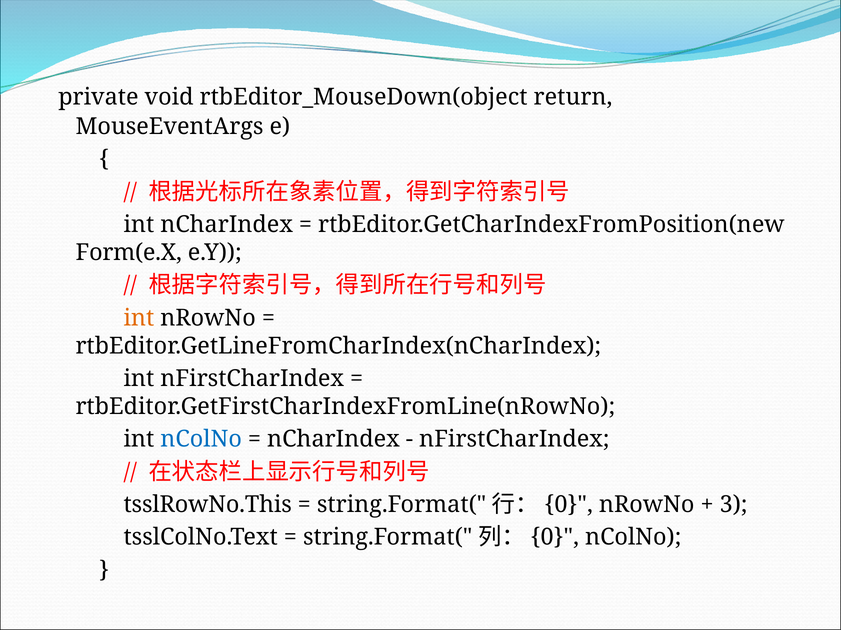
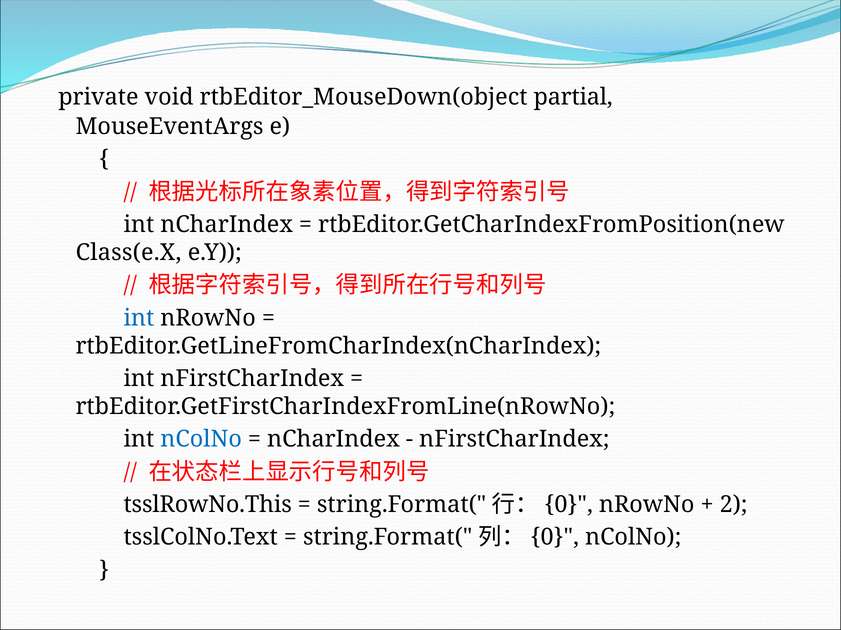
return: return -> partial
Form(e.X: Form(e.X -> Class(e.X
int at (139, 318) colour: orange -> blue
3: 3 -> 2
